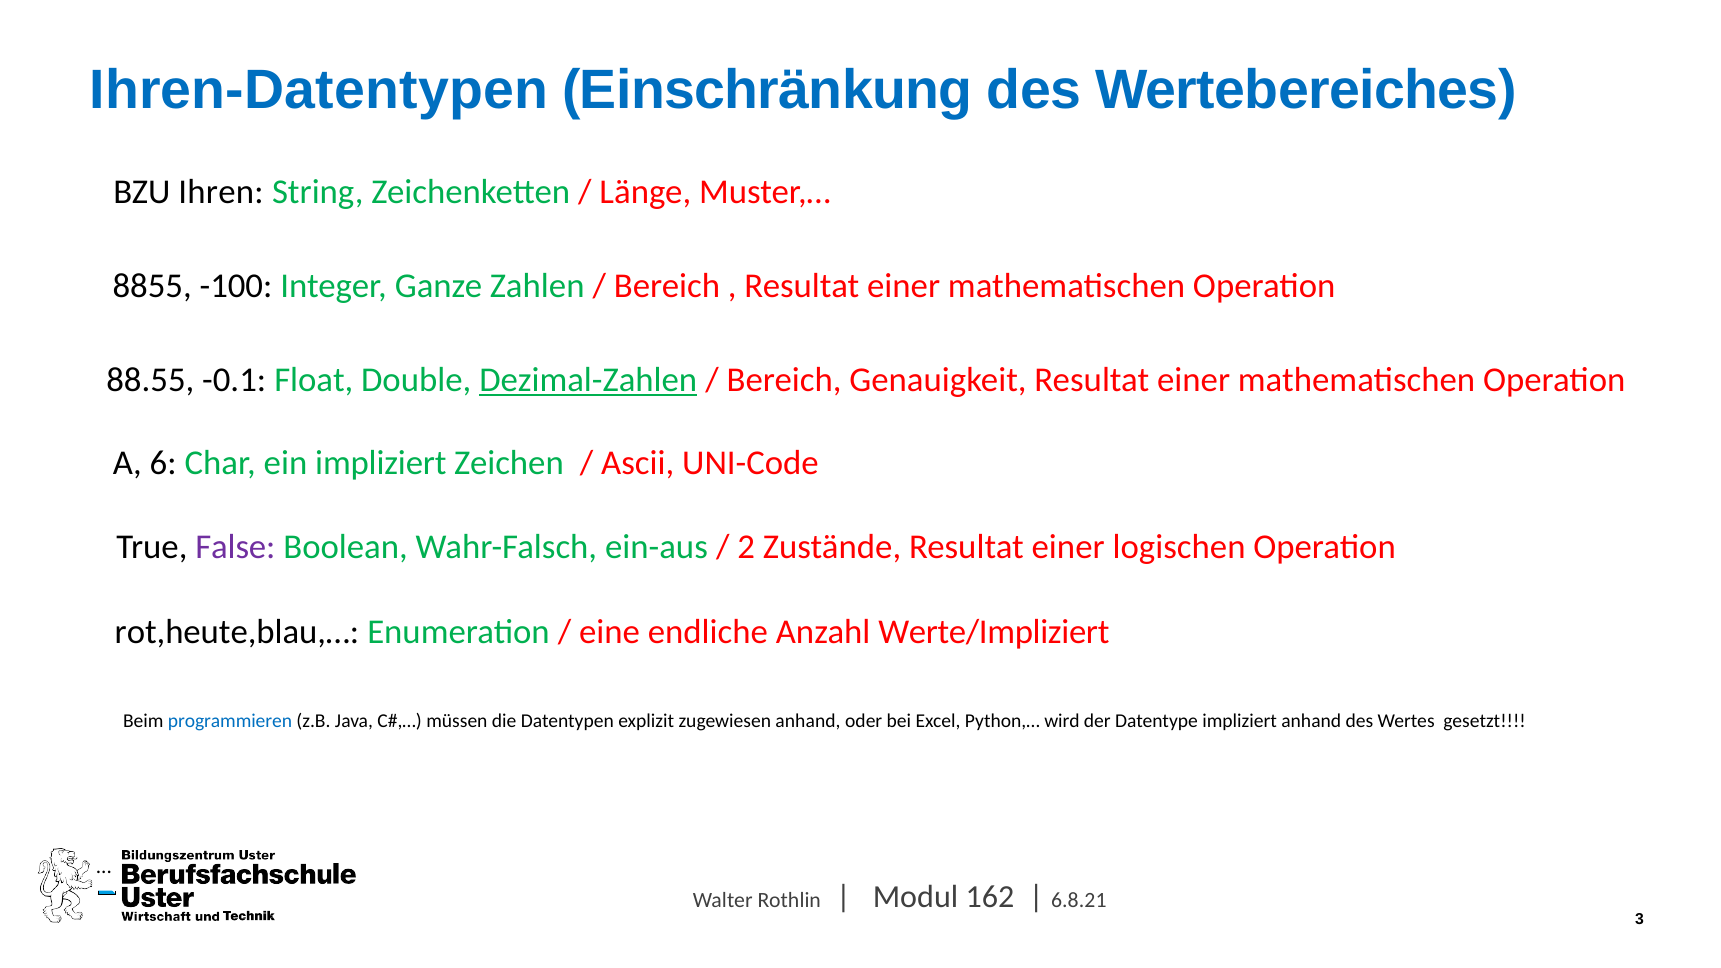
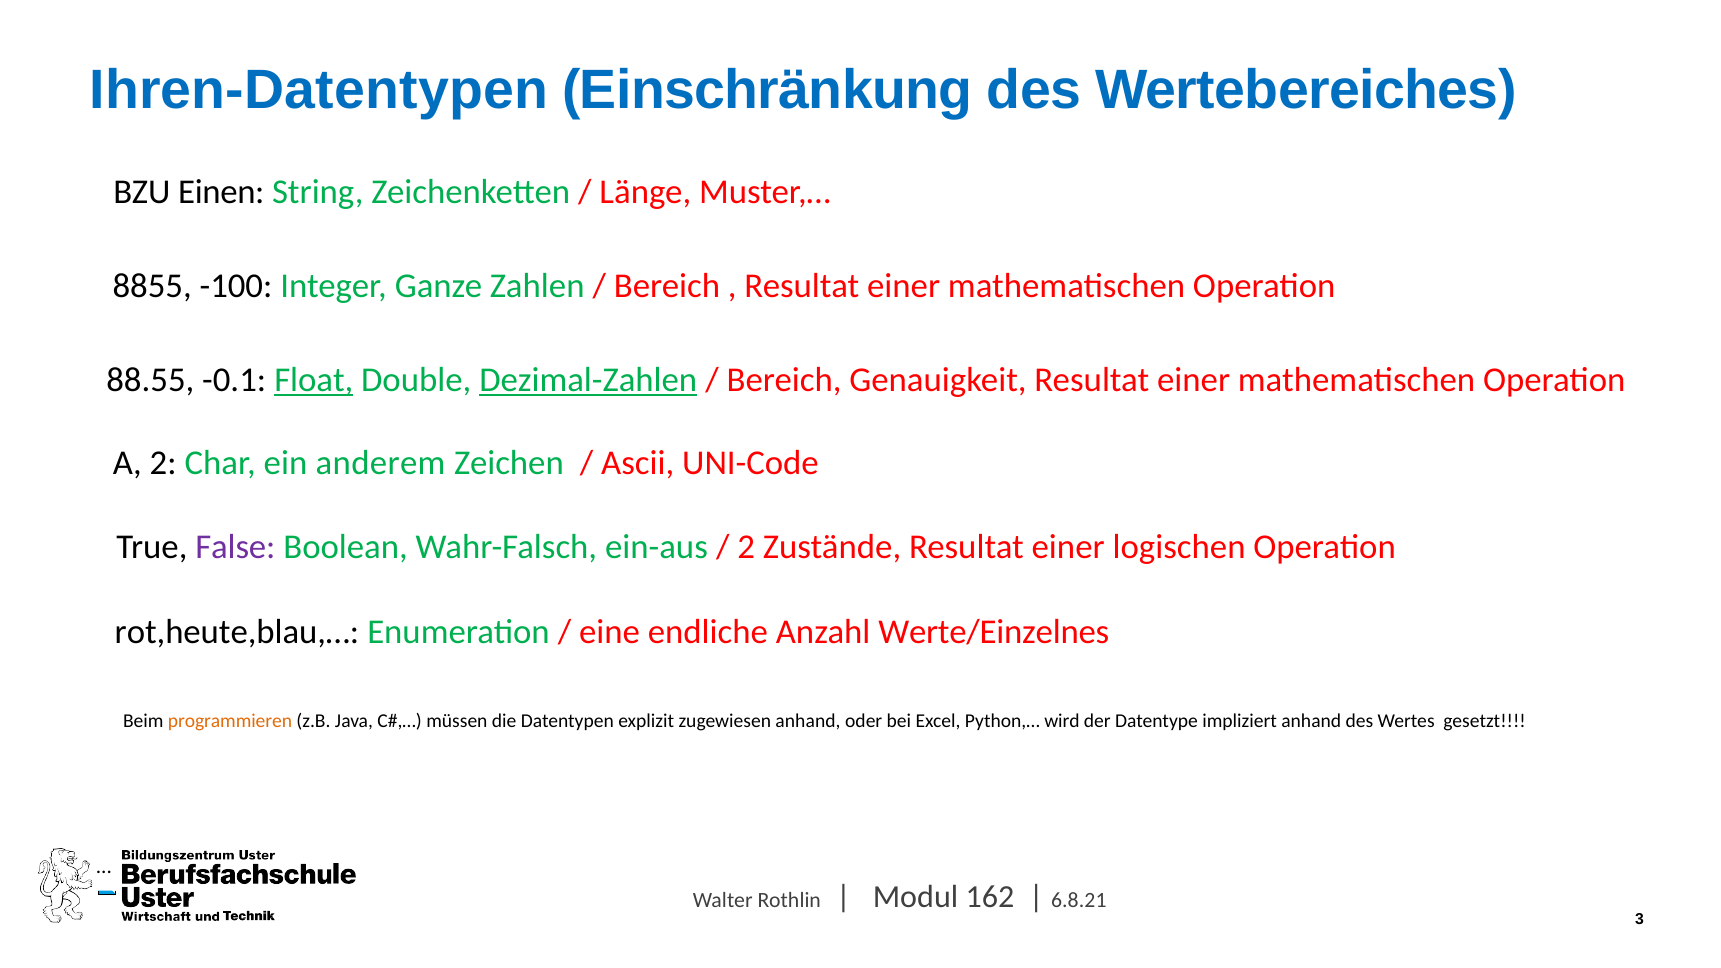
Ihren: Ihren -> Einen
Float underline: none -> present
A 6: 6 -> 2
ein impliziert: impliziert -> anderem
Werte/Impliziert: Werte/Impliziert -> Werte/Einzelnes
programmieren colour: blue -> orange
